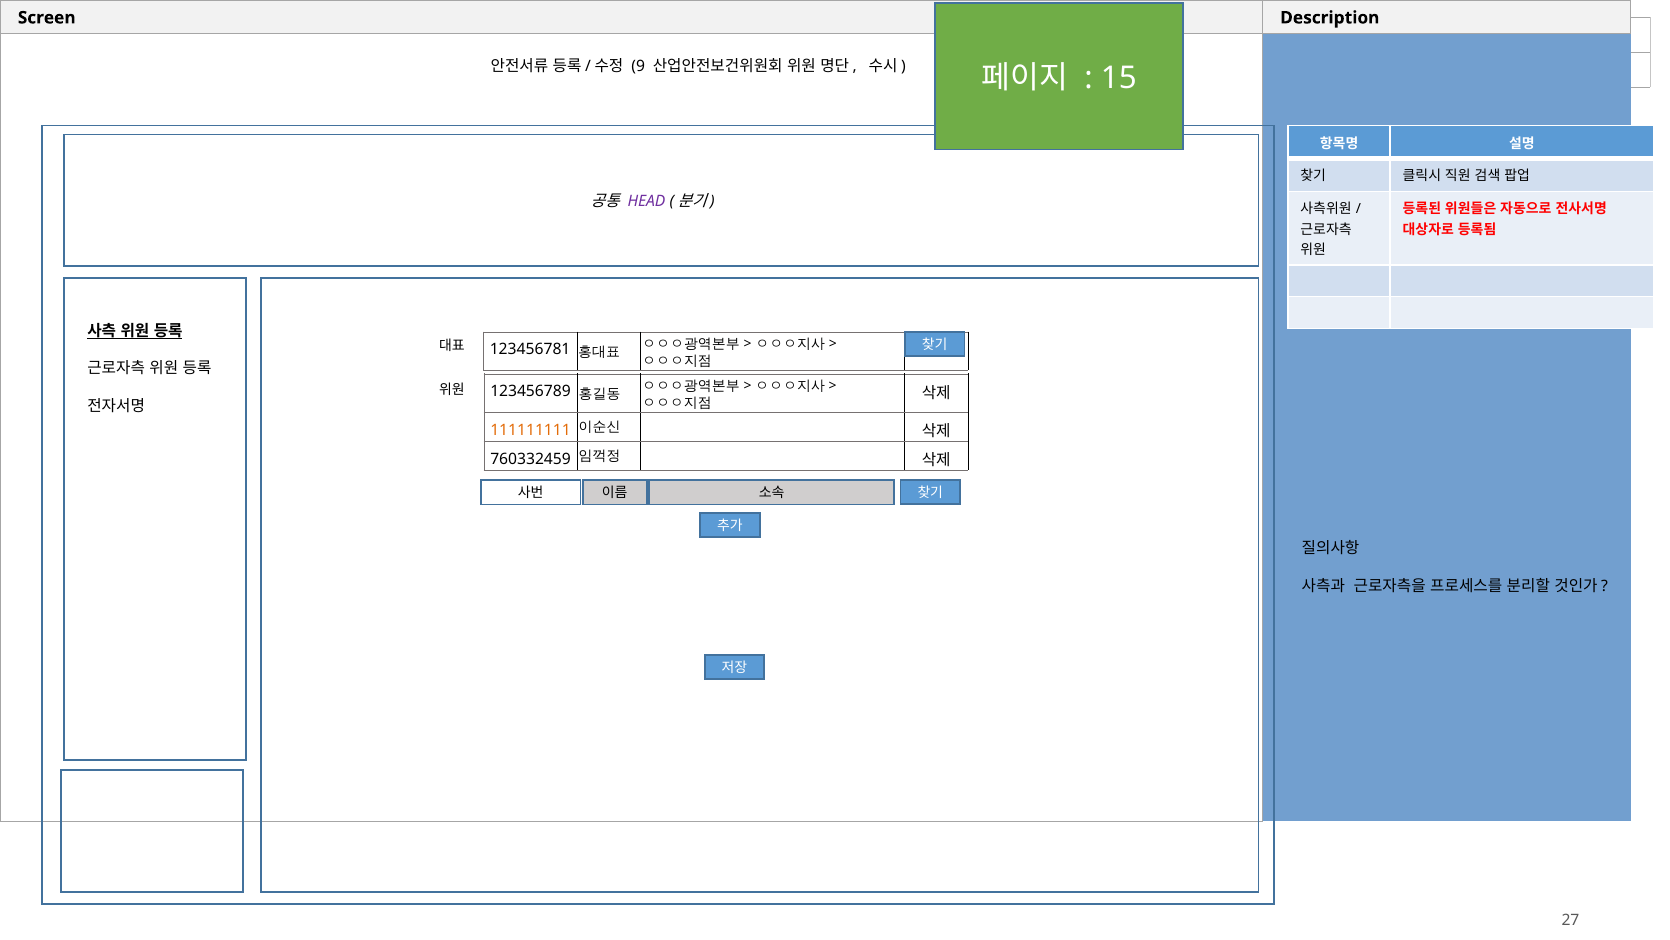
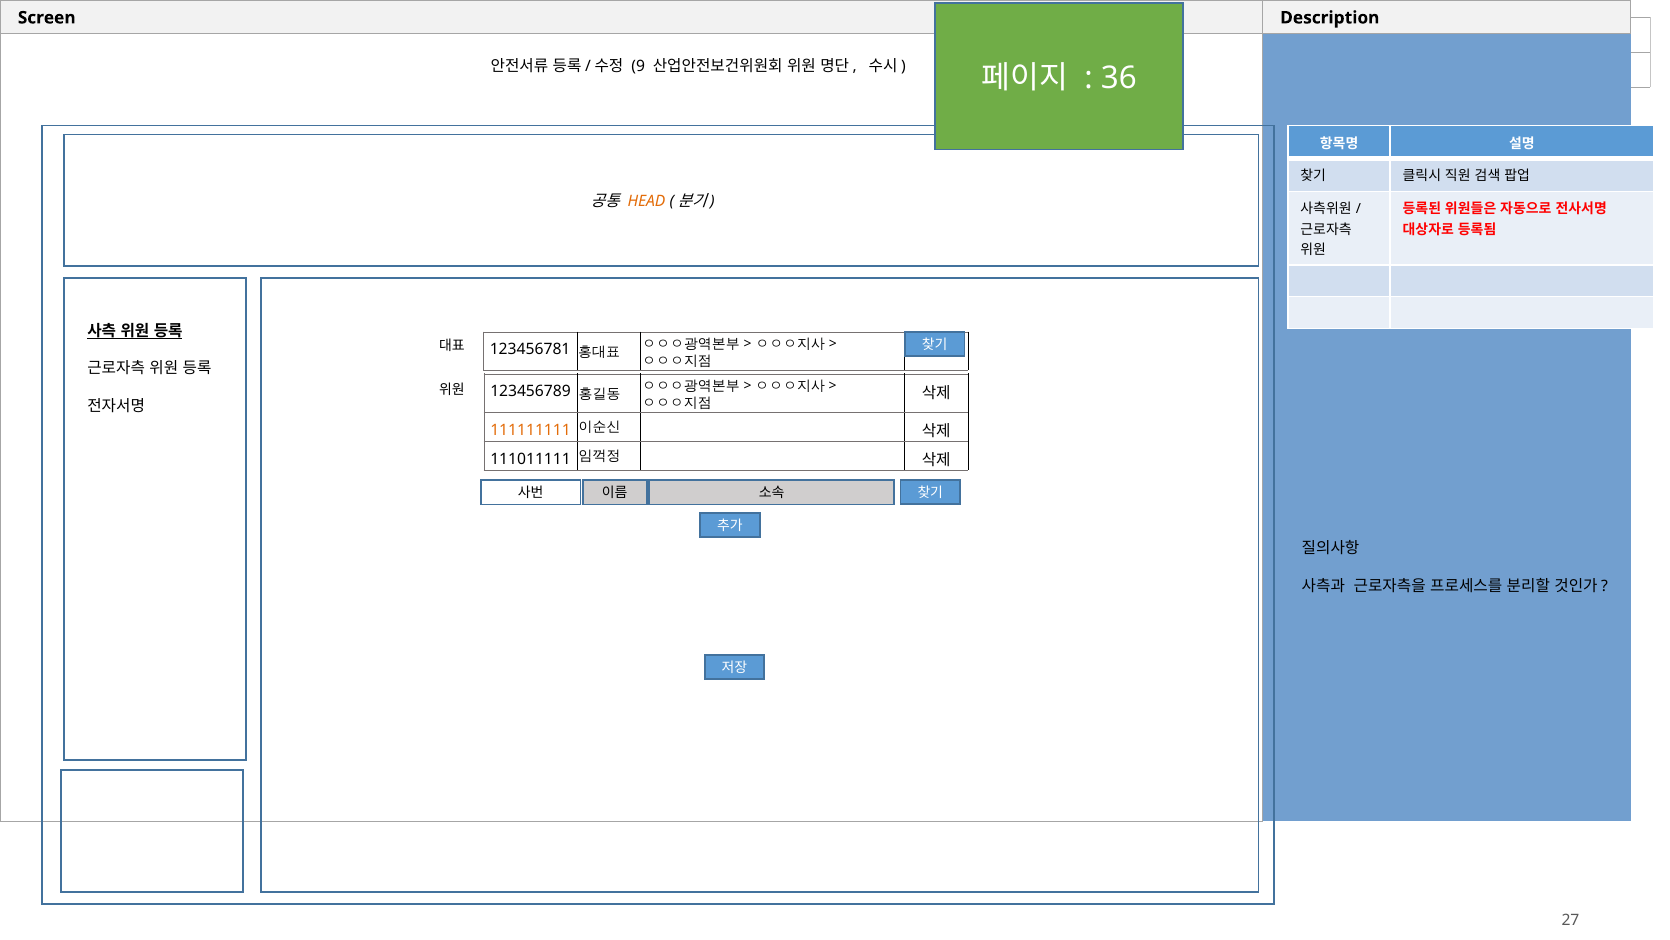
15: 15 -> 36
HEAD colour: purple -> orange
760332459: 760332459 -> 111011111
